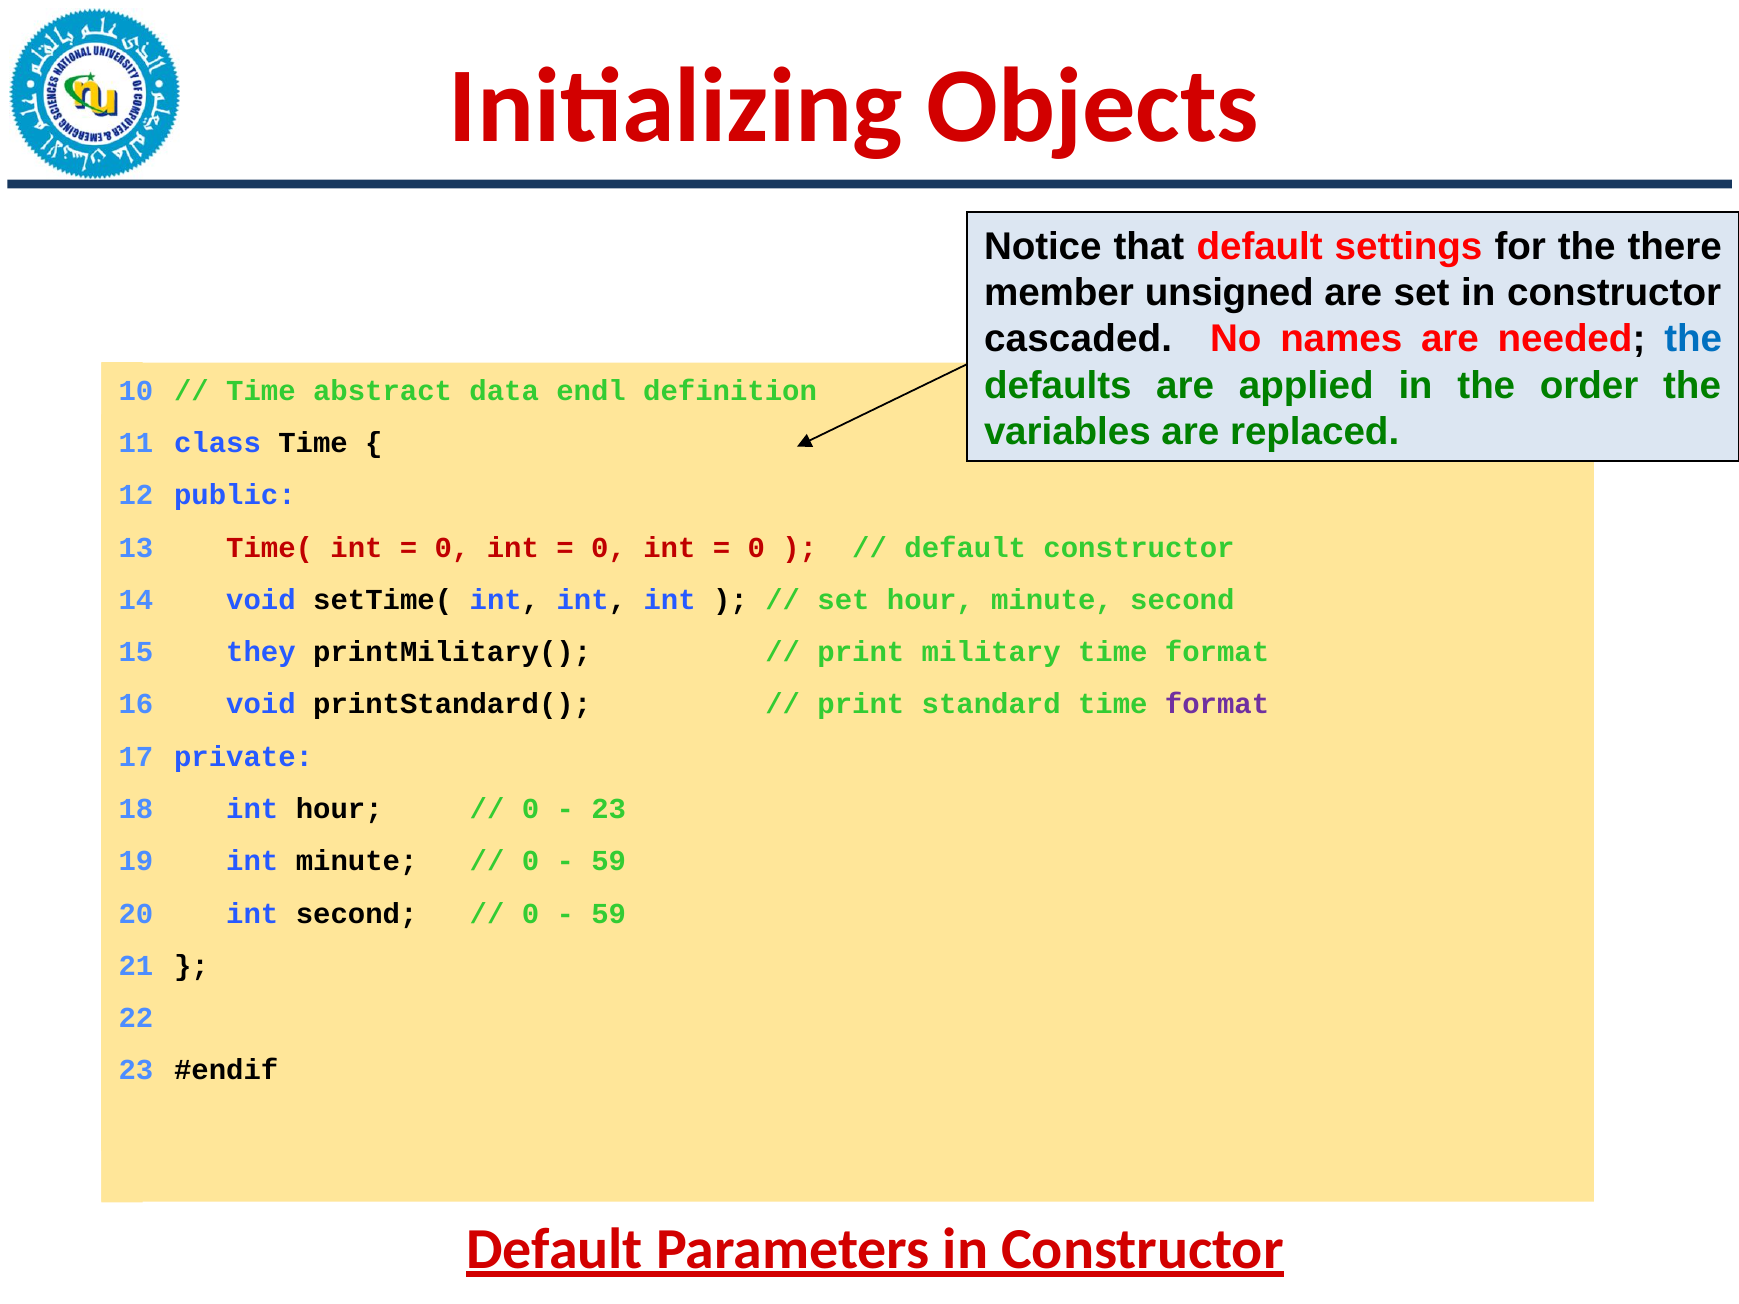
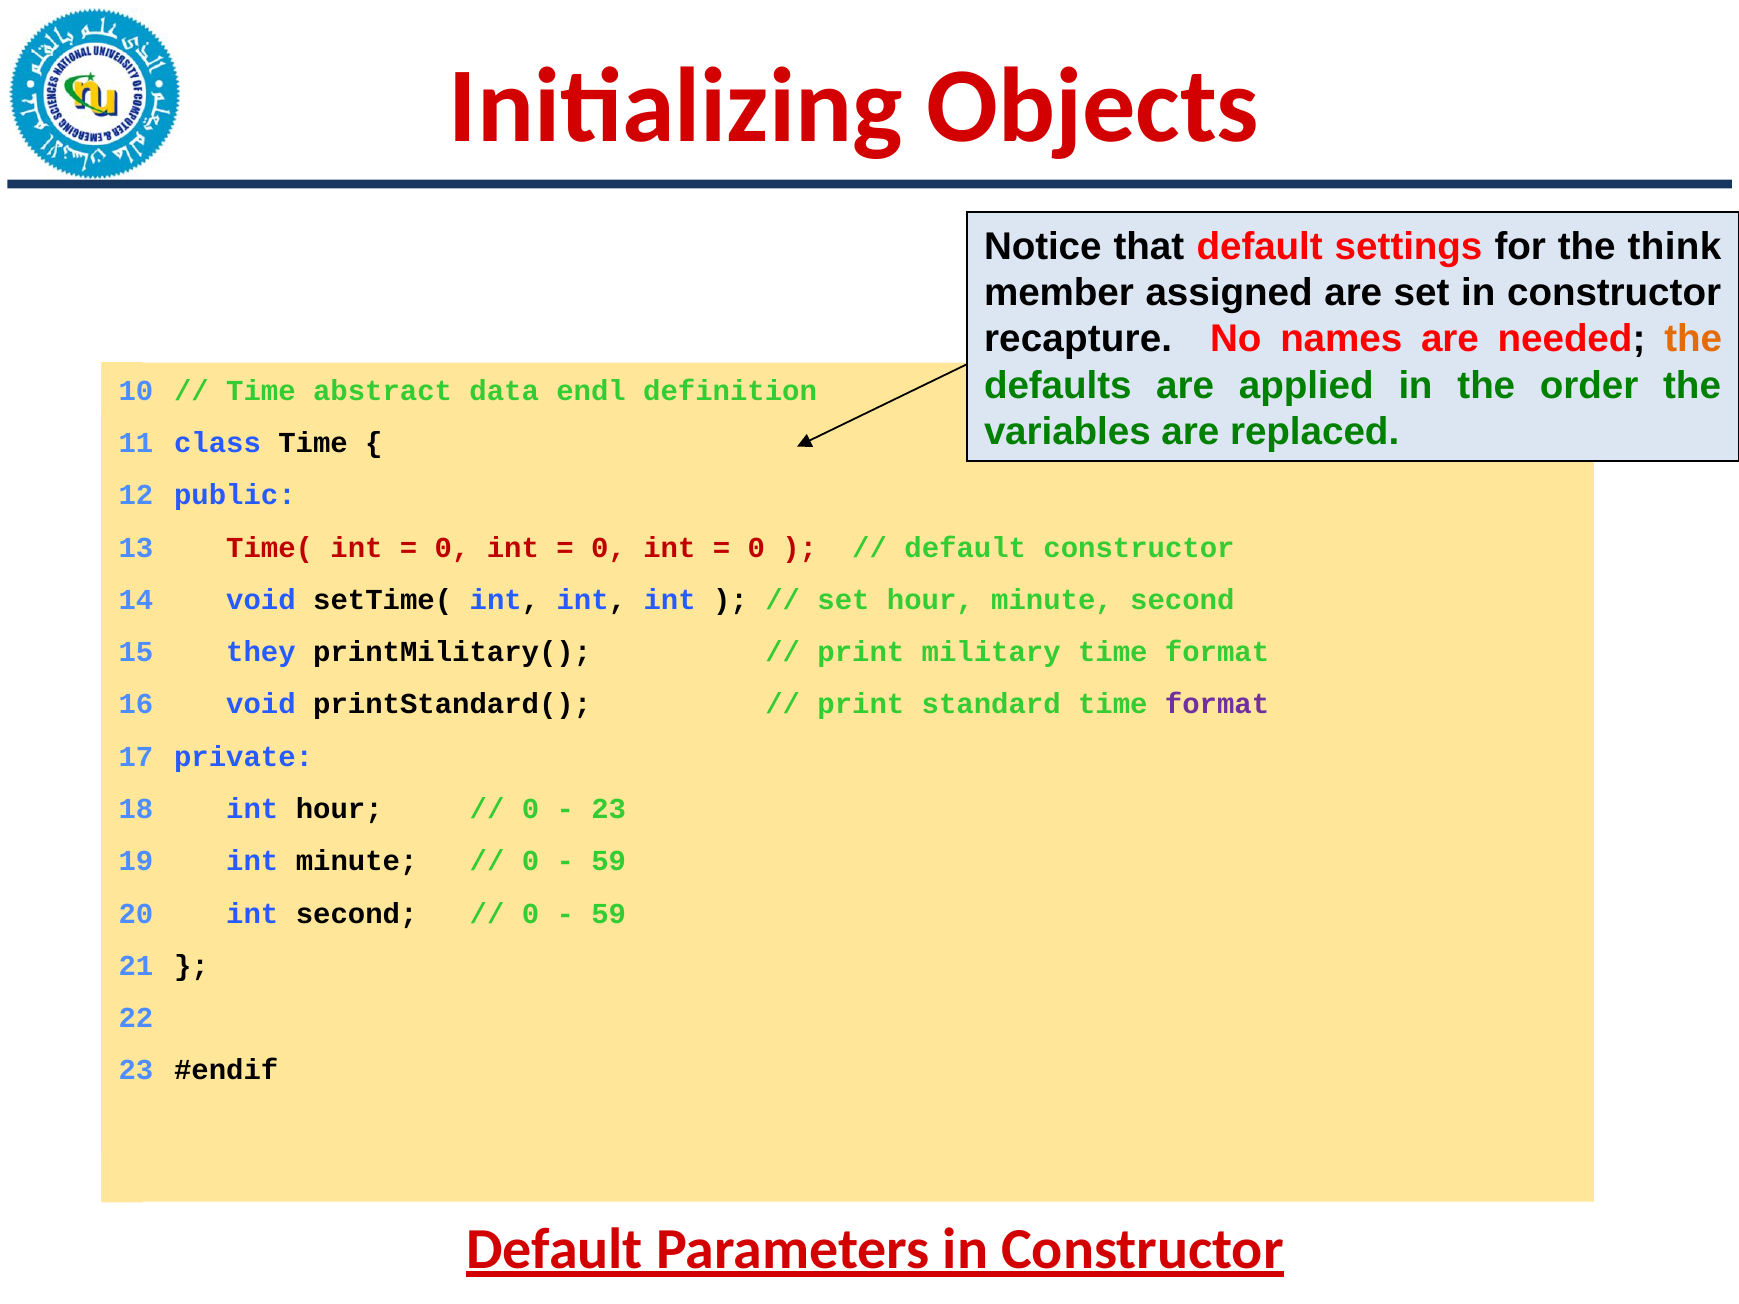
there: there -> think
unsigned: unsigned -> assigned
cascaded: cascaded -> recapture
the at (1693, 339) colour: blue -> orange
